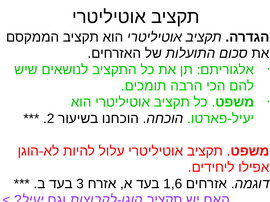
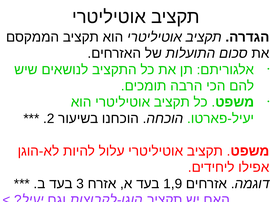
1,6: 1,6 -> 1,9
